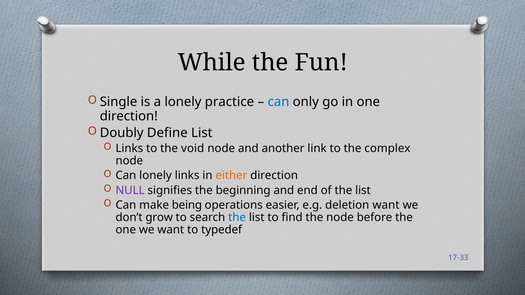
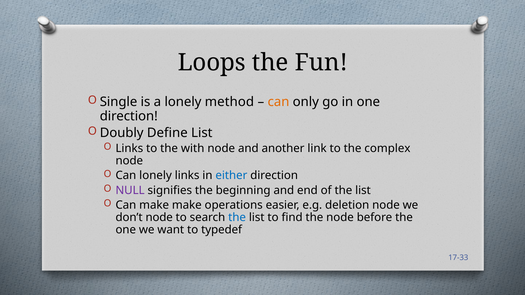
While: While -> Loops
practice: practice -> method
can at (278, 102) colour: blue -> orange
void: void -> with
either colour: orange -> blue
make being: being -> make
deletion want: want -> node
don’t grow: grow -> node
